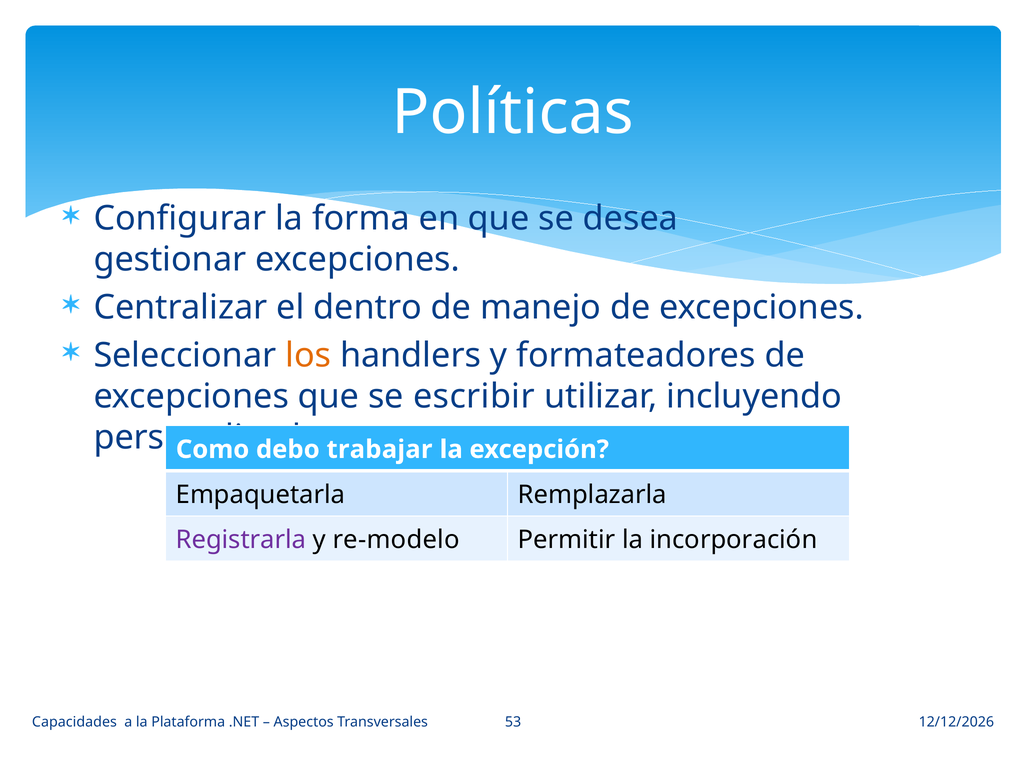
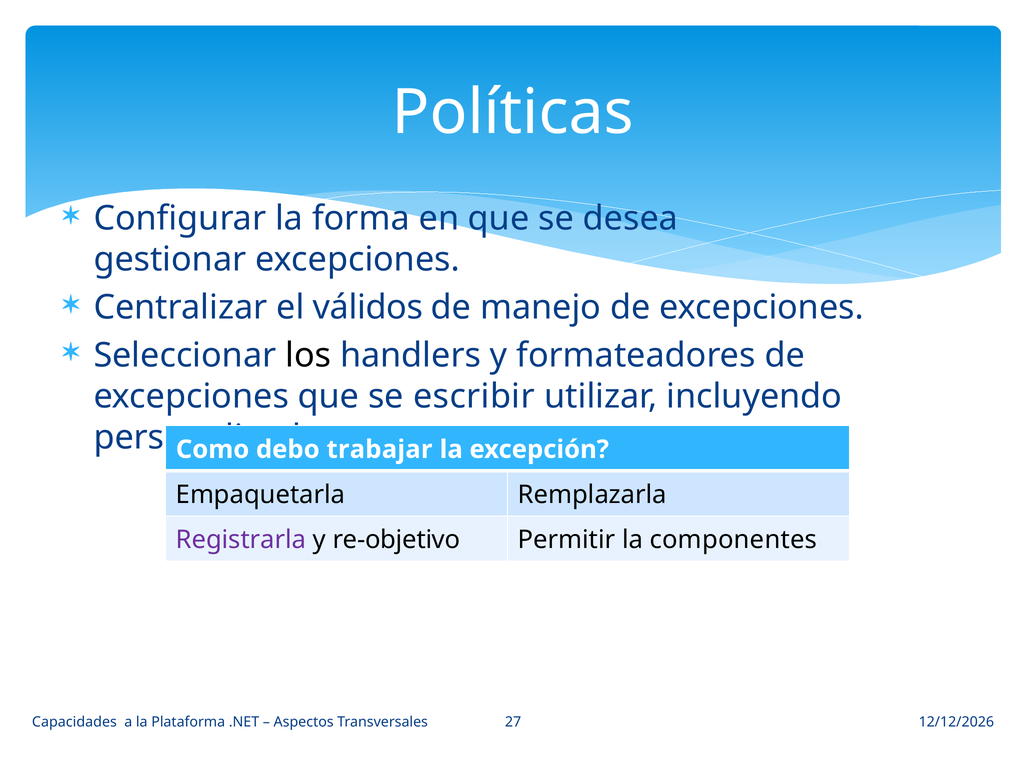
dentro: dentro -> válidos
los colour: orange -> black
re-modelo: re-modelo -> re-objetivo
incorporación: incorporación -> componentes
53: 53 -> 27
